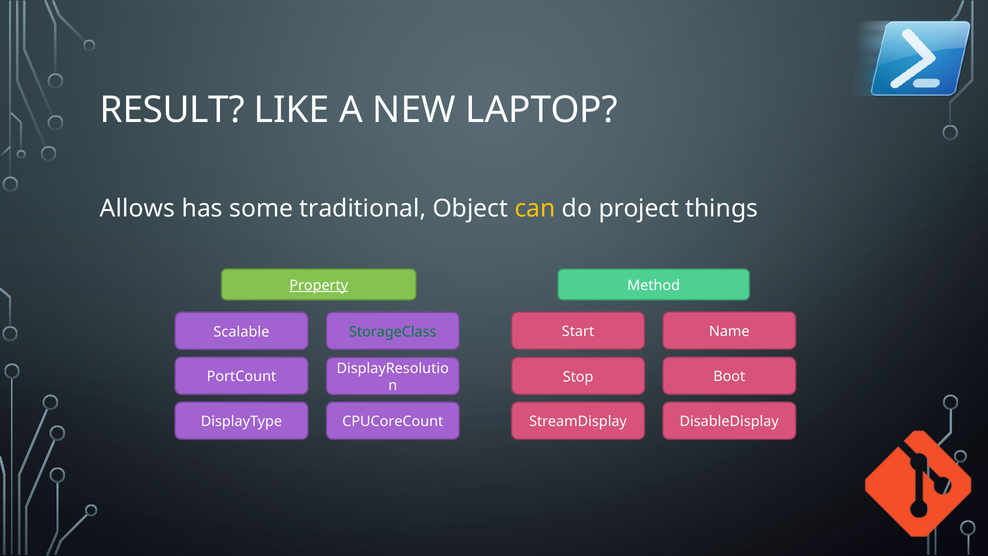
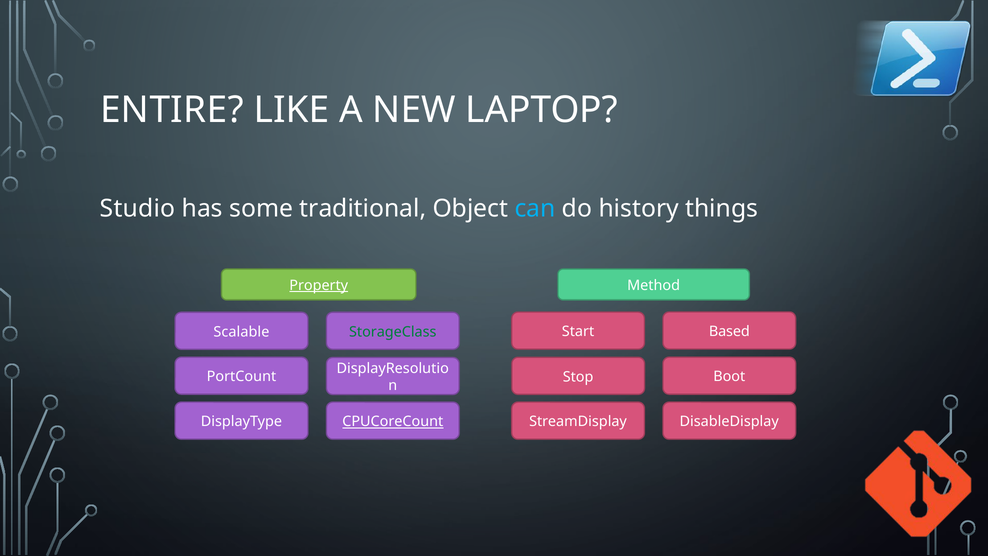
RESULT: RESULT -> ENTIRE
Allows: Allows -> Studio
can colour: yellow -> light blue
project: project -> history
Name: Name -> Based
CPUCoreCount underline: none -> present
